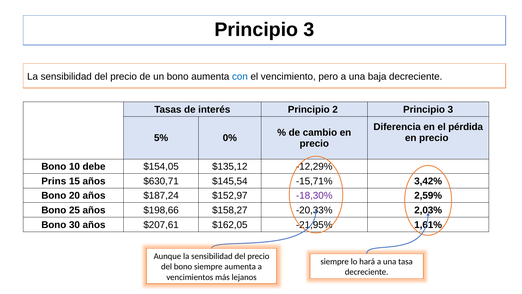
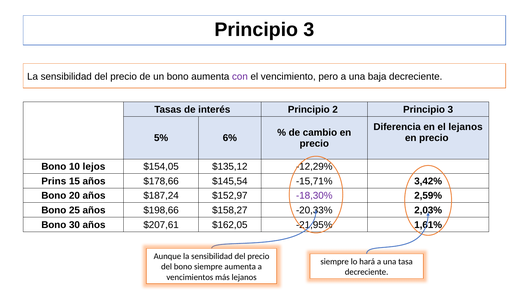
con colour: blue -> purple
el pérdida: pérdida -> lejanos
0%: 0% -> 6%
debe: debe -> lejos
$630,71: $630,71 -> $178,66
